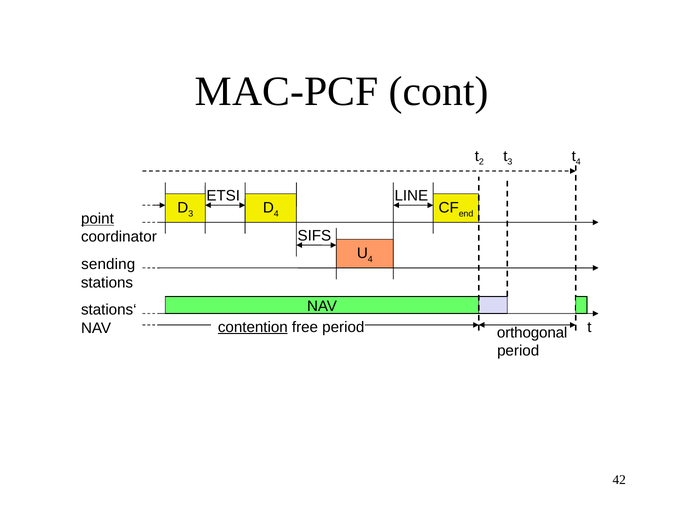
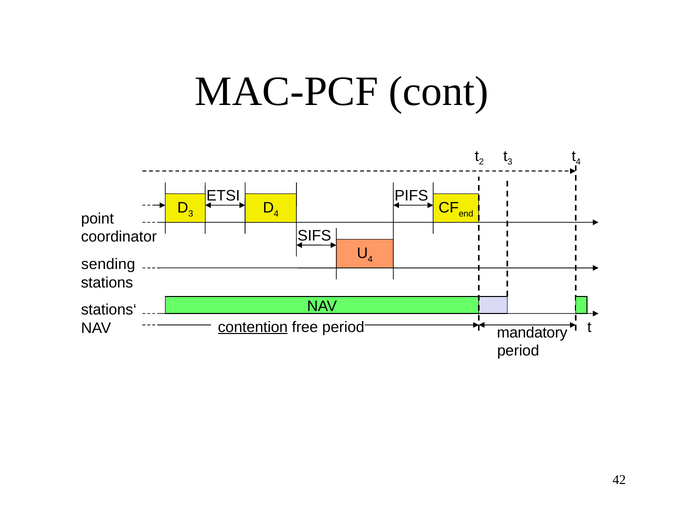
LINE: LINE -> PIFS
point underline: present -> none
orthogonal: orthogonal -> mandatory
